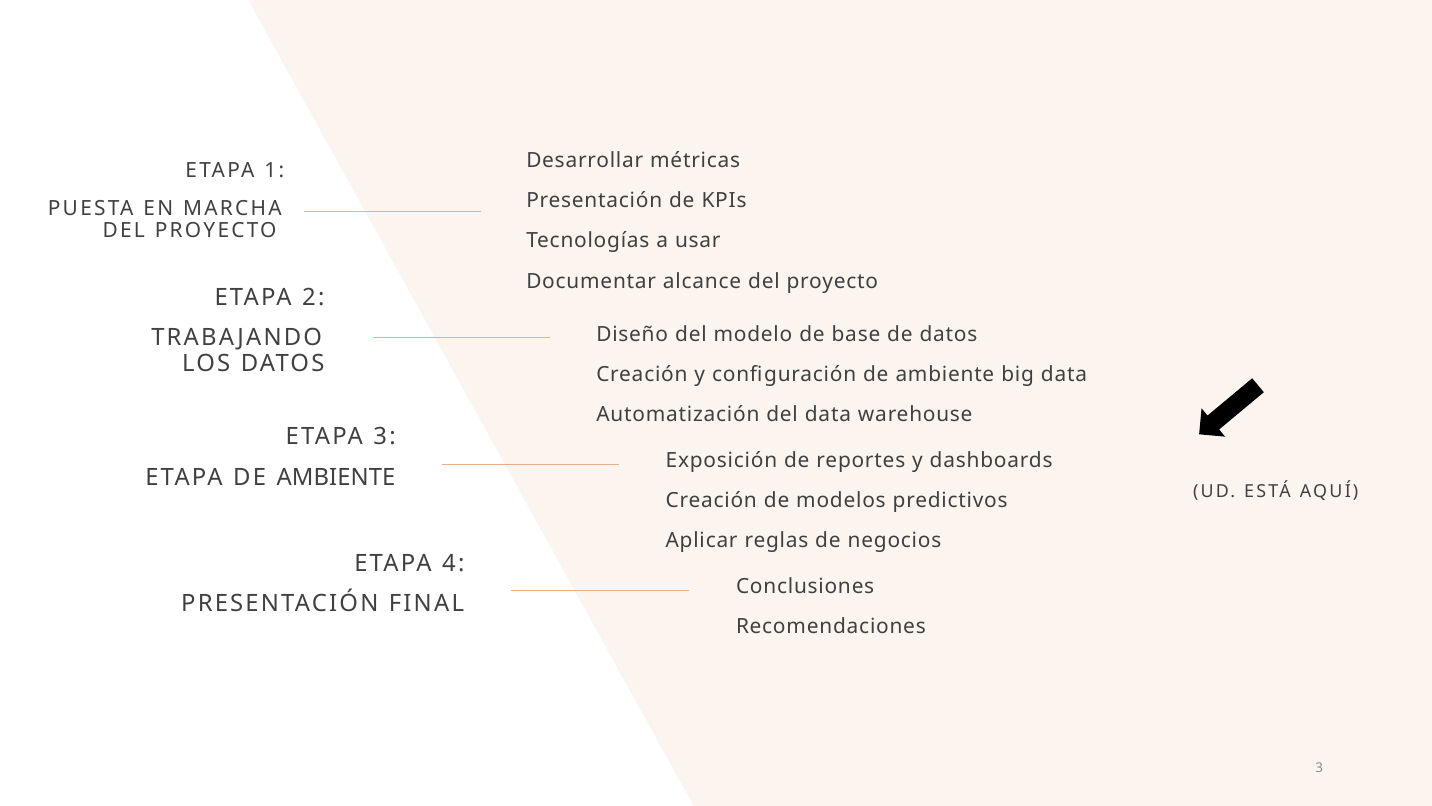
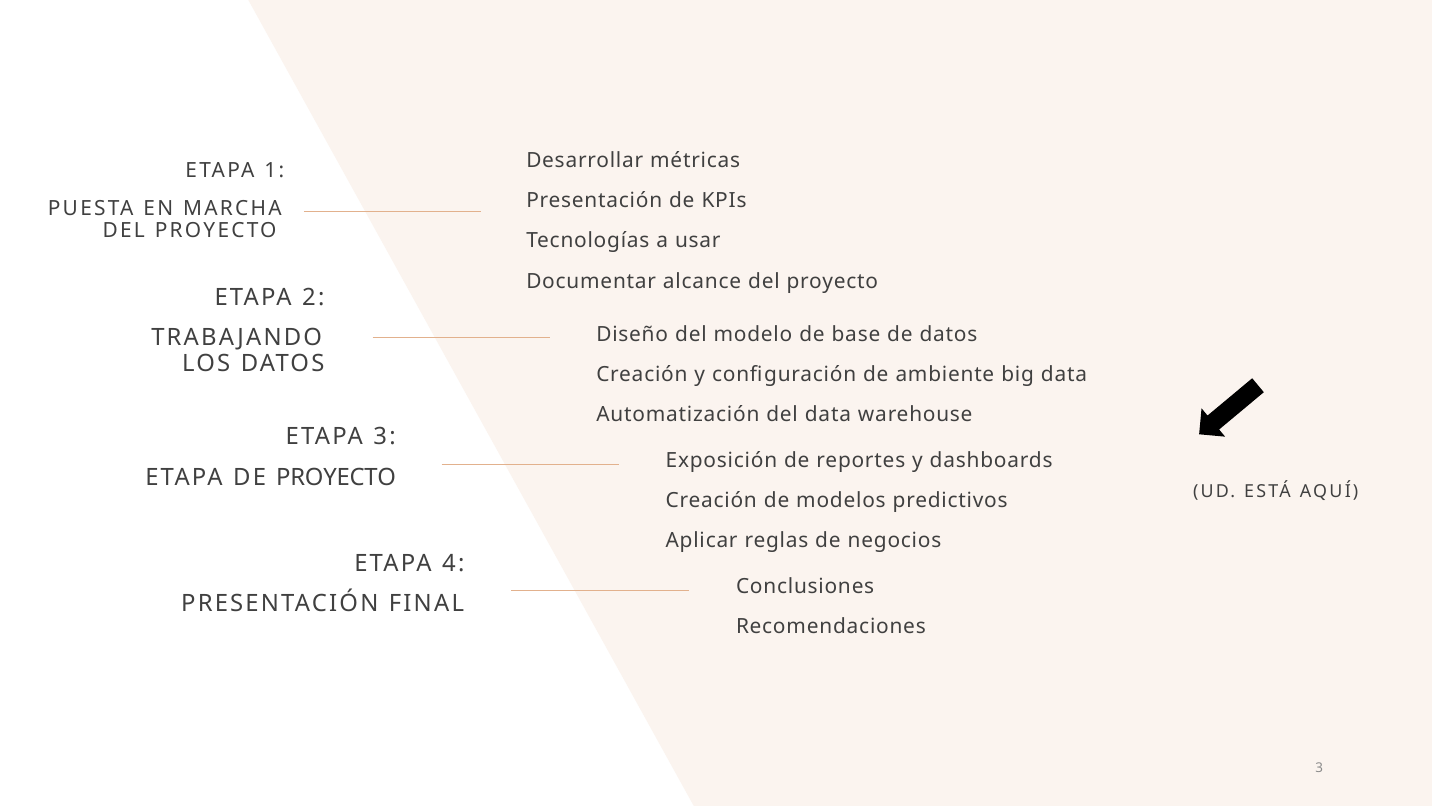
ETAPA DE AMBIENTE: AMBIENTE -> PROYECTO
